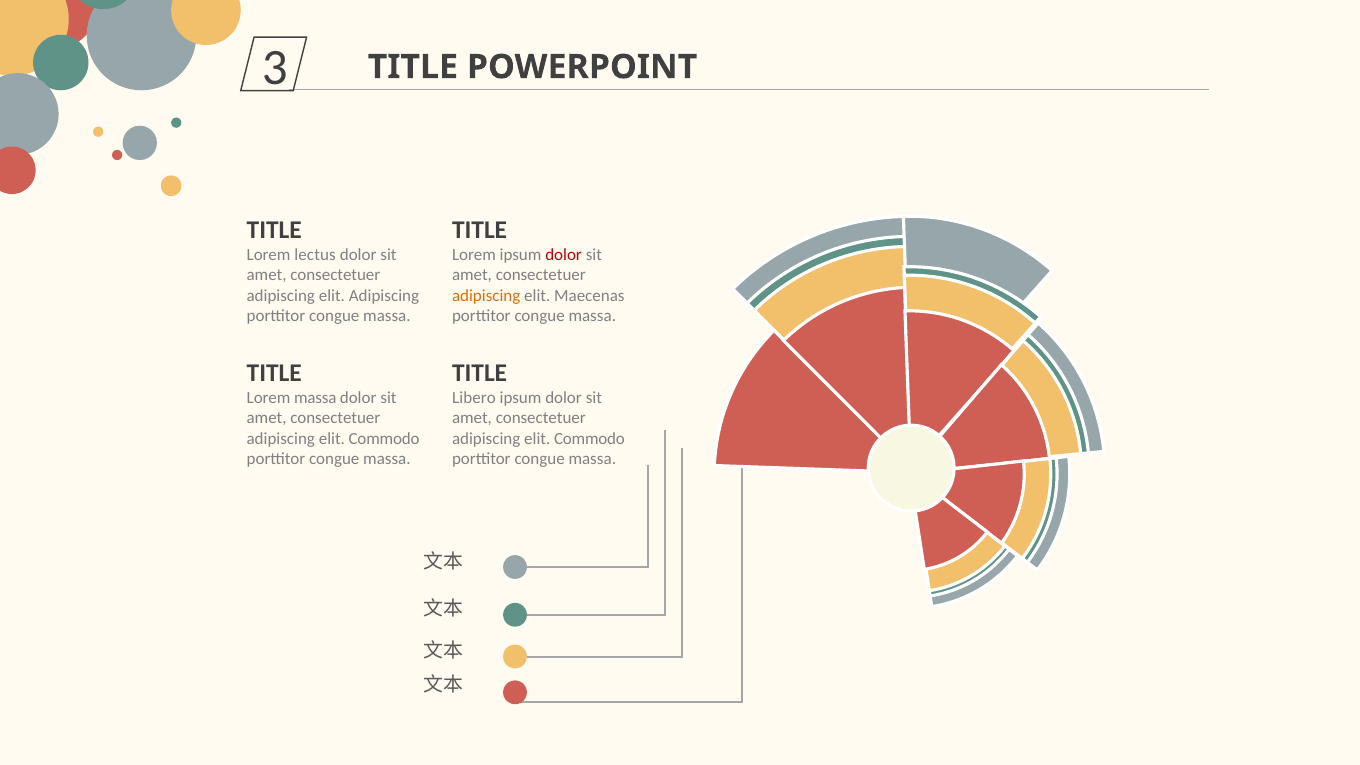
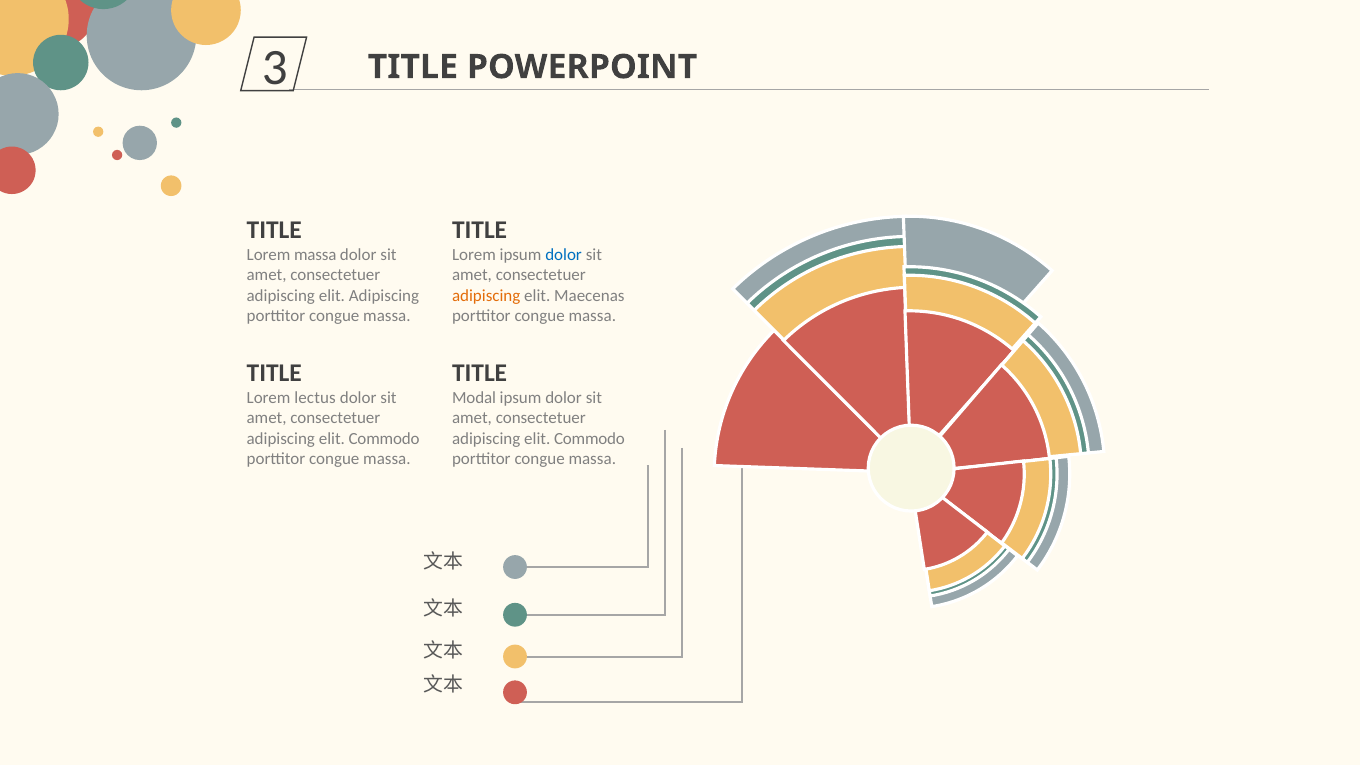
Lorem lectus: lectus -> massa
dolor at (564, 255) colour: red -> blue
Lorem massa: massa -> lectus
Libero: Libero -> Modal
